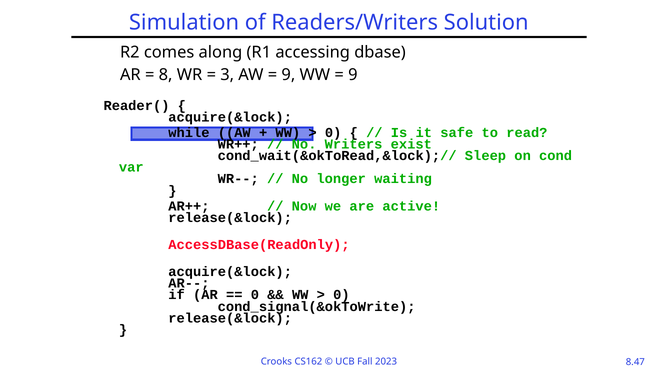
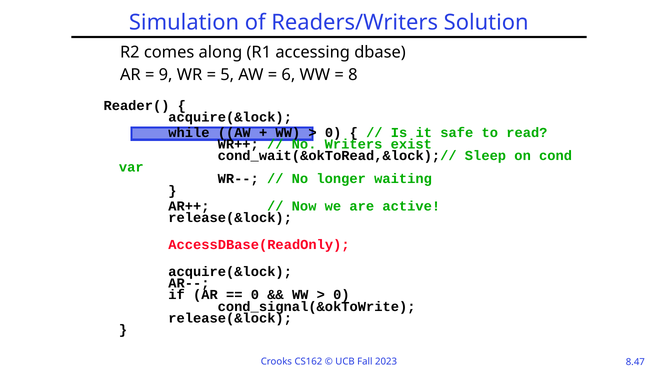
8: 8 -> 9
3: 3 -> 5
9 at (288, 75): 9 -> 6
9 at (353, 75): 9 -> 8
